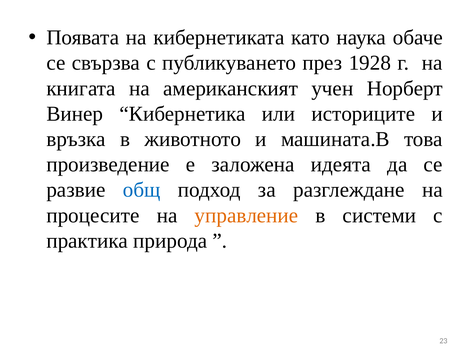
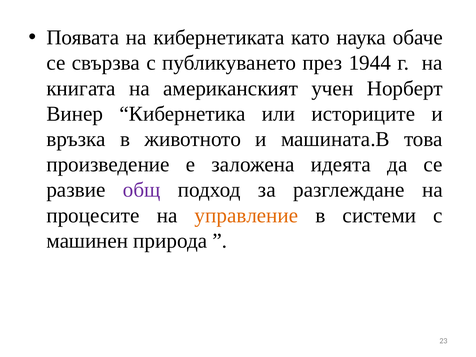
1928: 1928 -> 1944
общ colour: blue -> purple
практика: практика -> машинен
